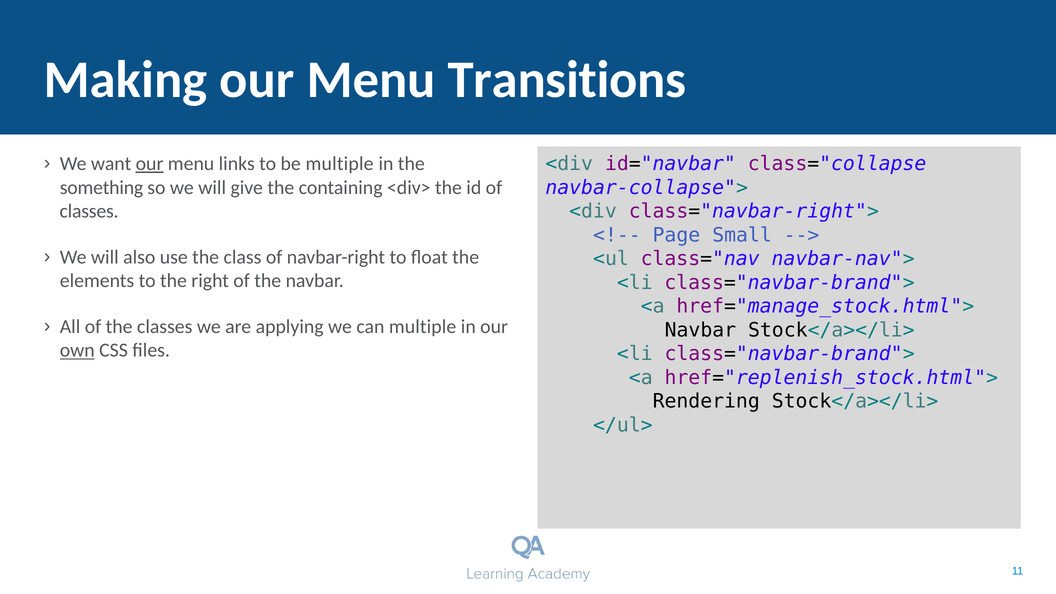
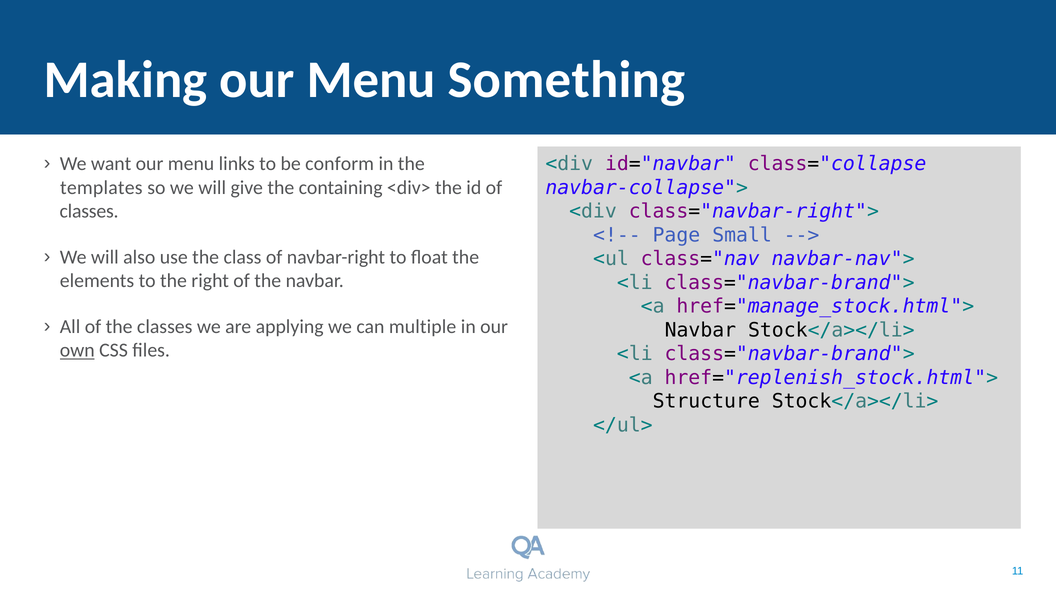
Transitions: Transitions -> Something
our at (150, 164) underline: present -> none
be multiple: multiple -> conform
something: something -> templates
Rendering: Rendering -> Structure
